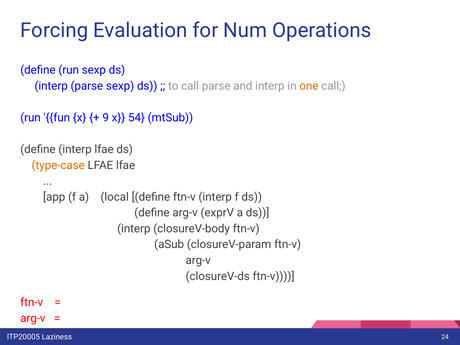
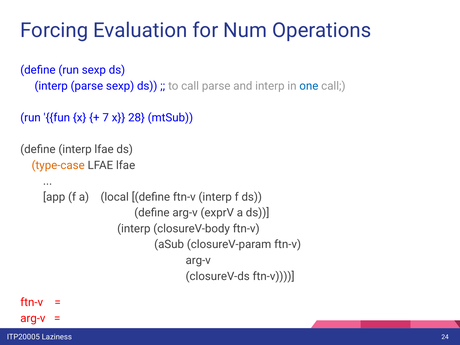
one colour: orange -> blue
9: 9 -> 7
54: 54 -> 28
